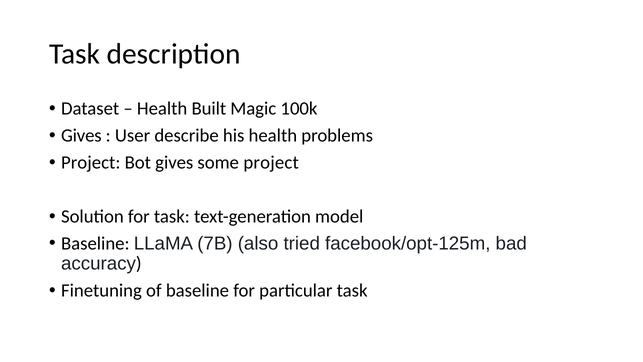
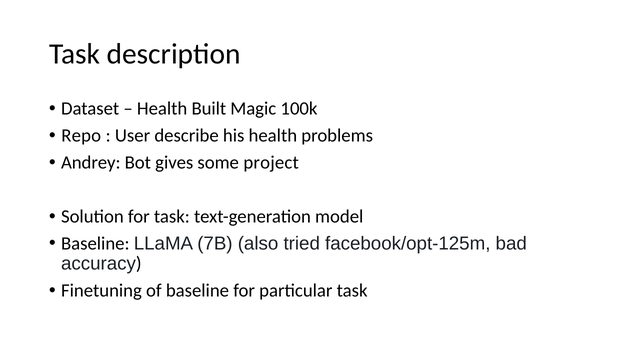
Gives at (81, 136): Gives -> Repo
Project at (91, 163): Project -> Andrey
